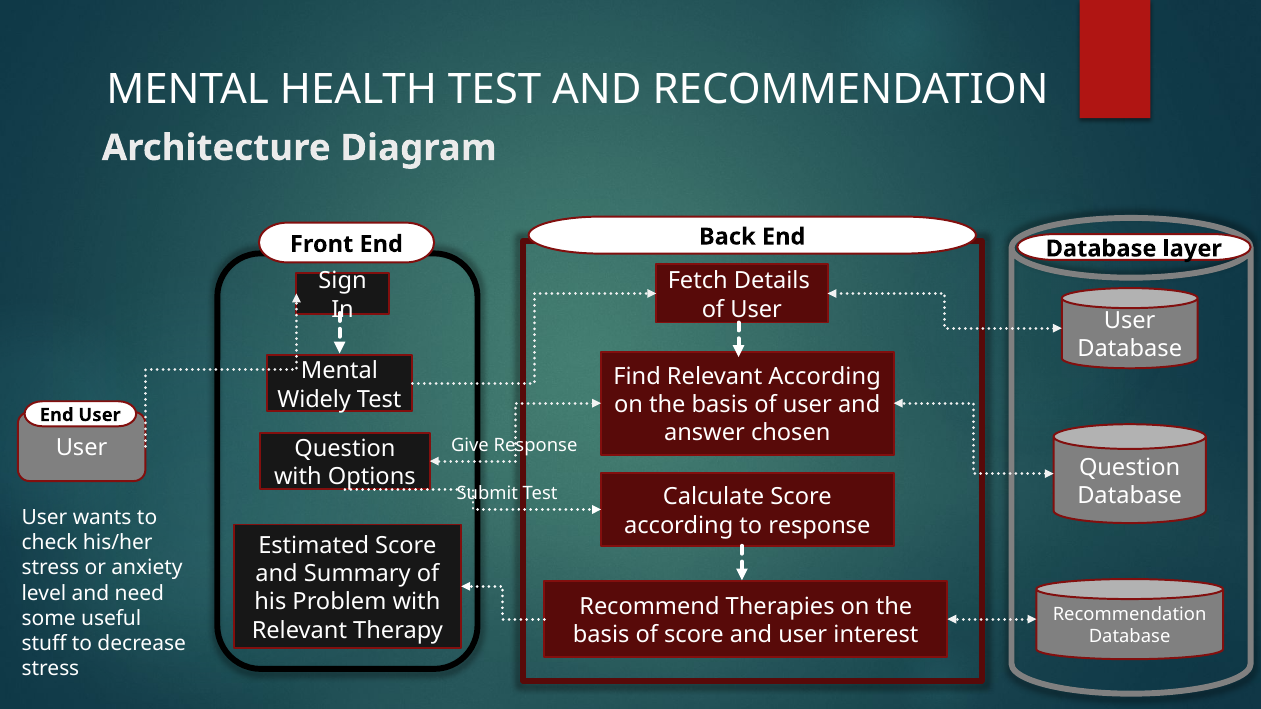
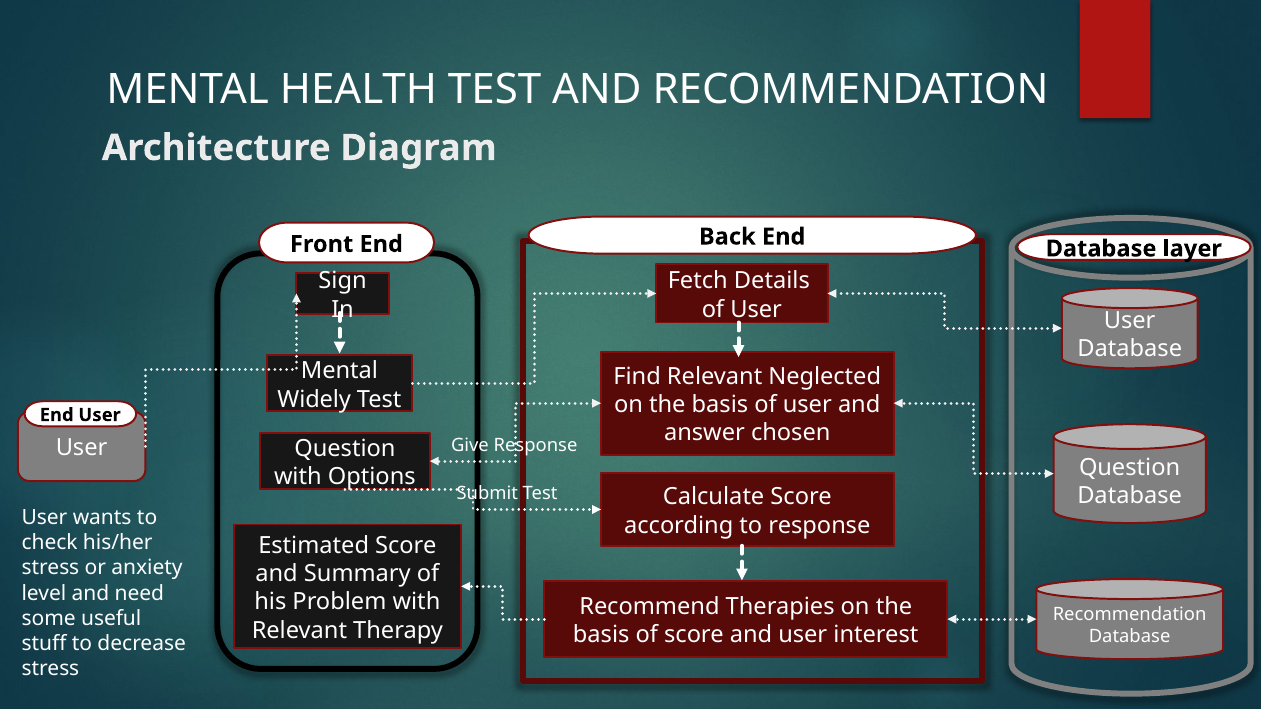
Relevant According: According -> Neglected
